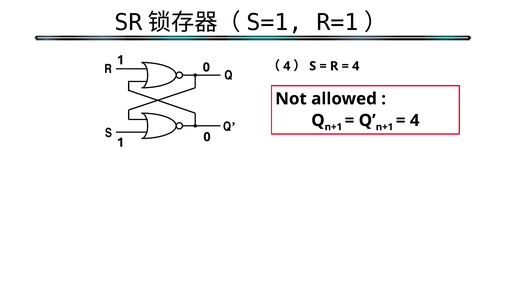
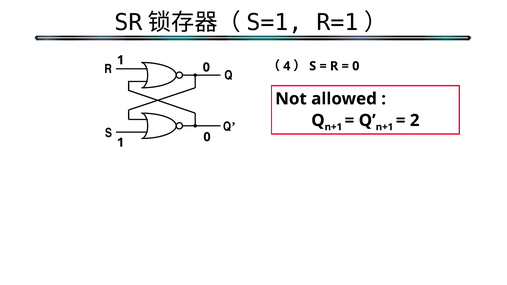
4 at (356, 66): 4 -> 0
4 at (415, 120): 4 -> 2
